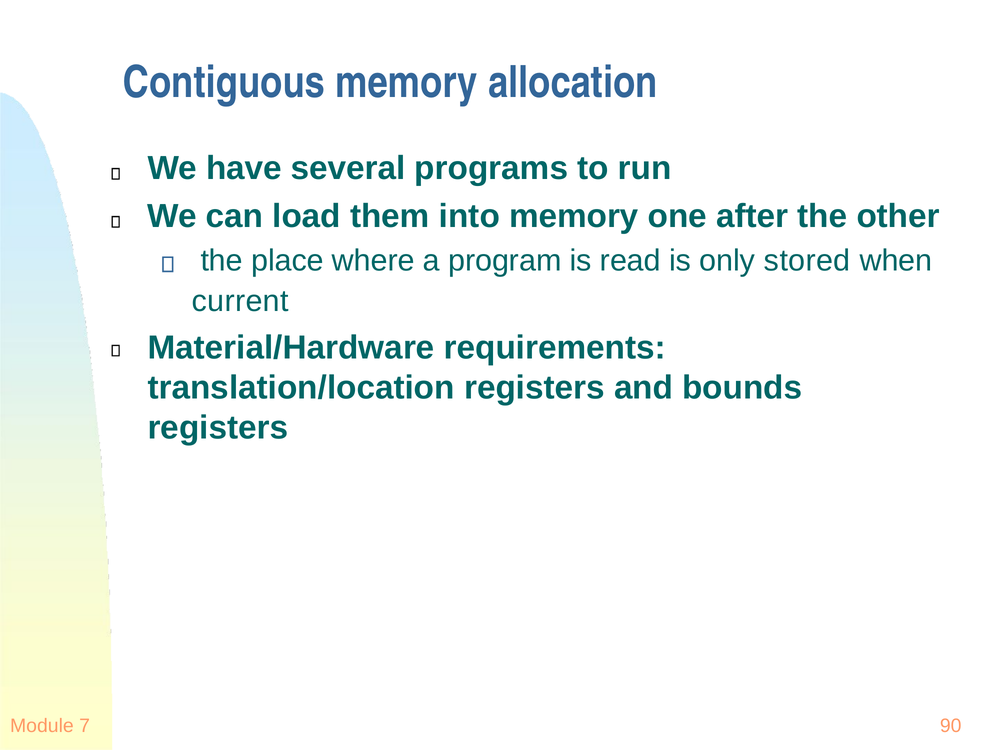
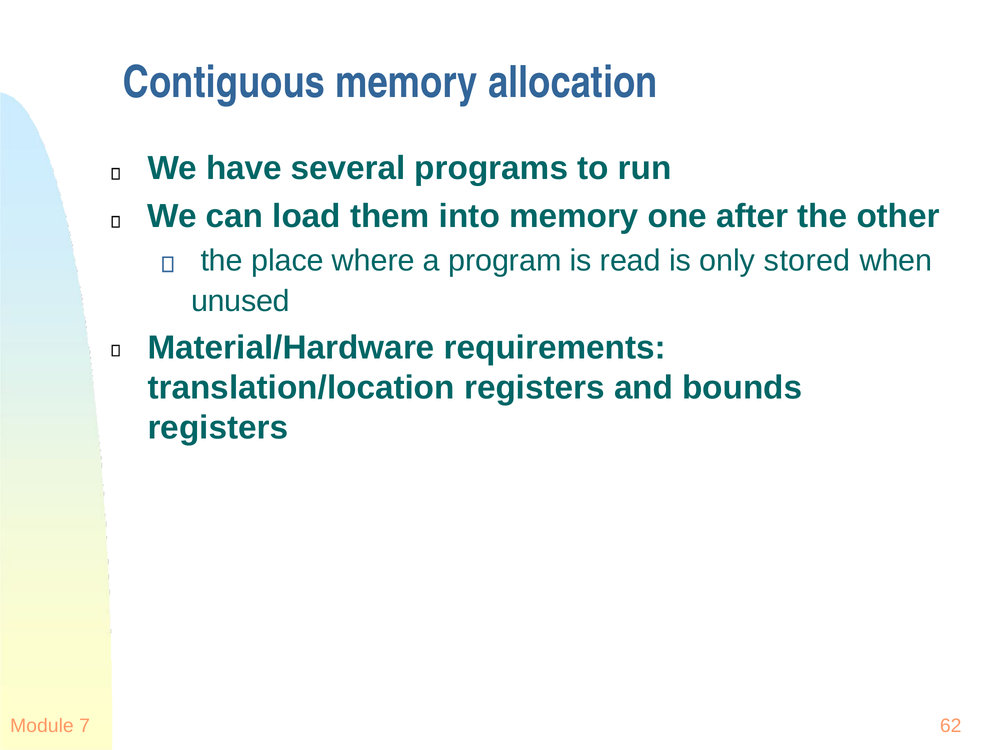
current: current -> unused
90: 90 -> 62
